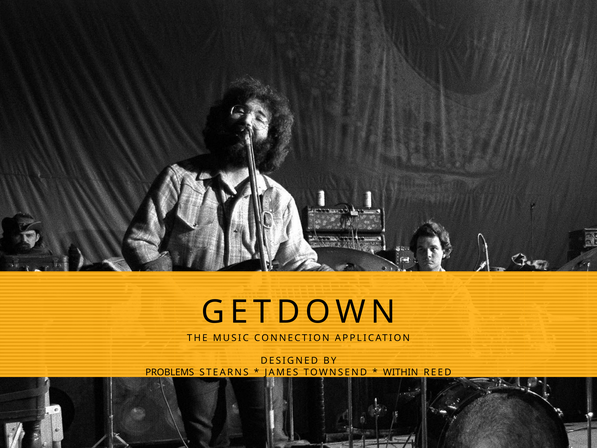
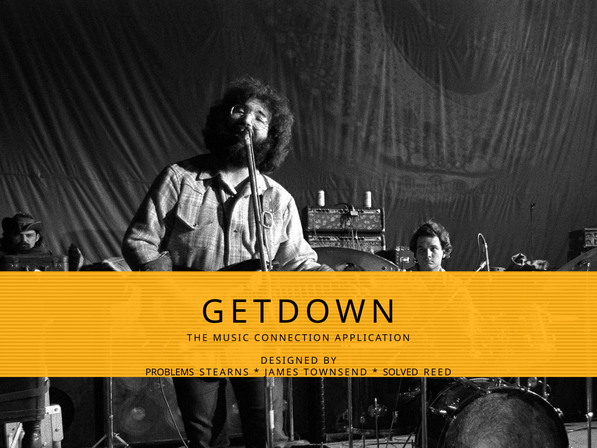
WITHIN: WITHIN -> SOLVED
